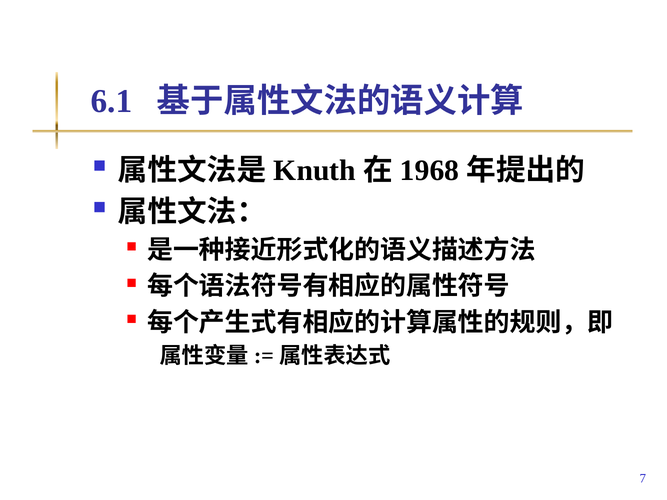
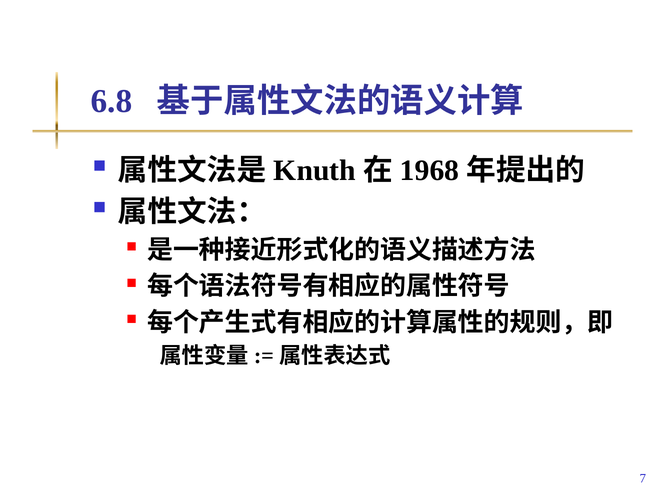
6.1: 6.1 -> 6.8
